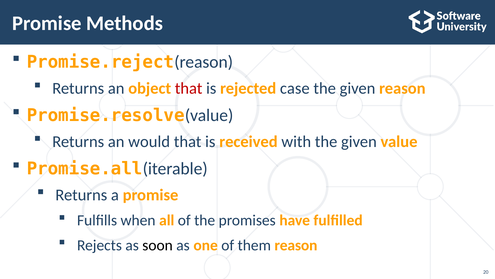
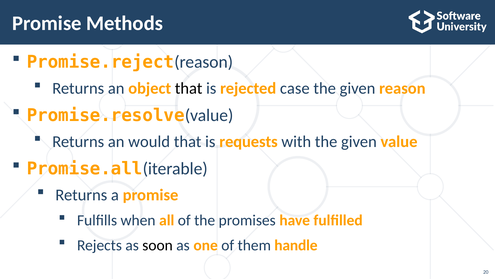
that at (189, 88) colour: red -> black
received: received -> requests
them reason: reason -> handle
